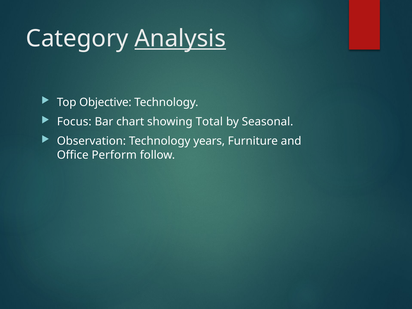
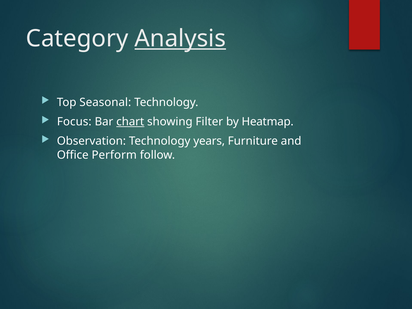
Objective: Objective -> Seasonal
chart underline: none -> present
Total: Total -> Filter
Seasonal: Seasonal -> Heatmap
